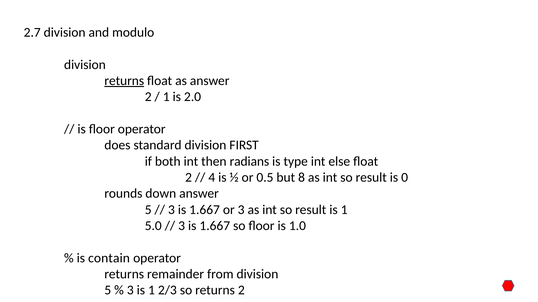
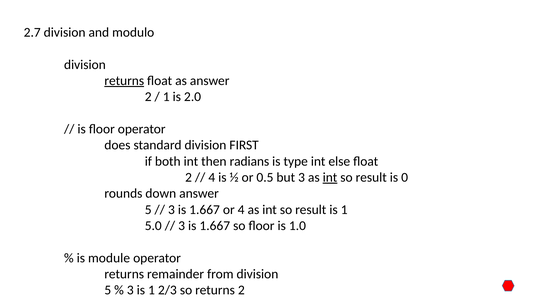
but 8: 8 -> 3
int at (330, 178) underline: none -> present
or 3: 3 -> 4
contain: contain -> module
